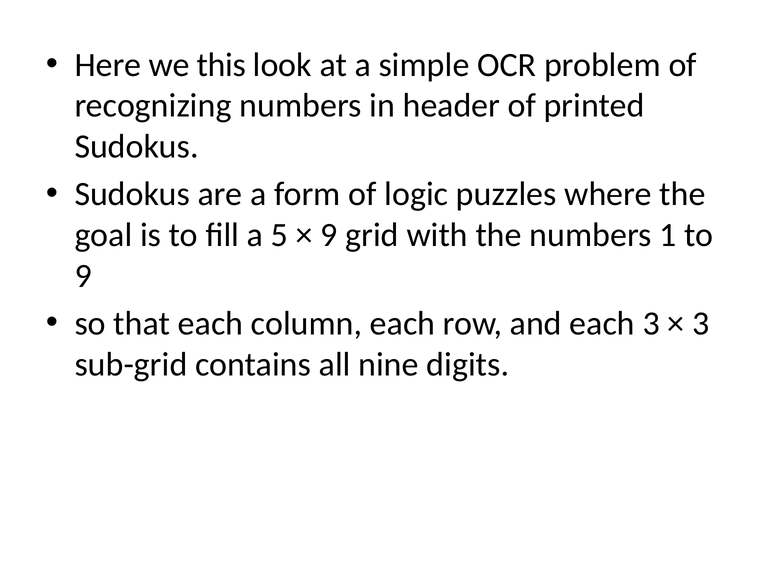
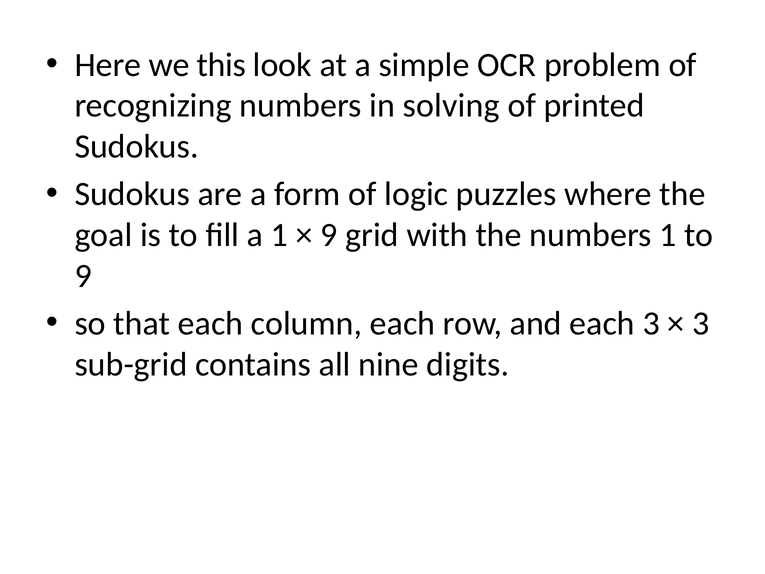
header: header -> solving
a 5: 5 -> 1
